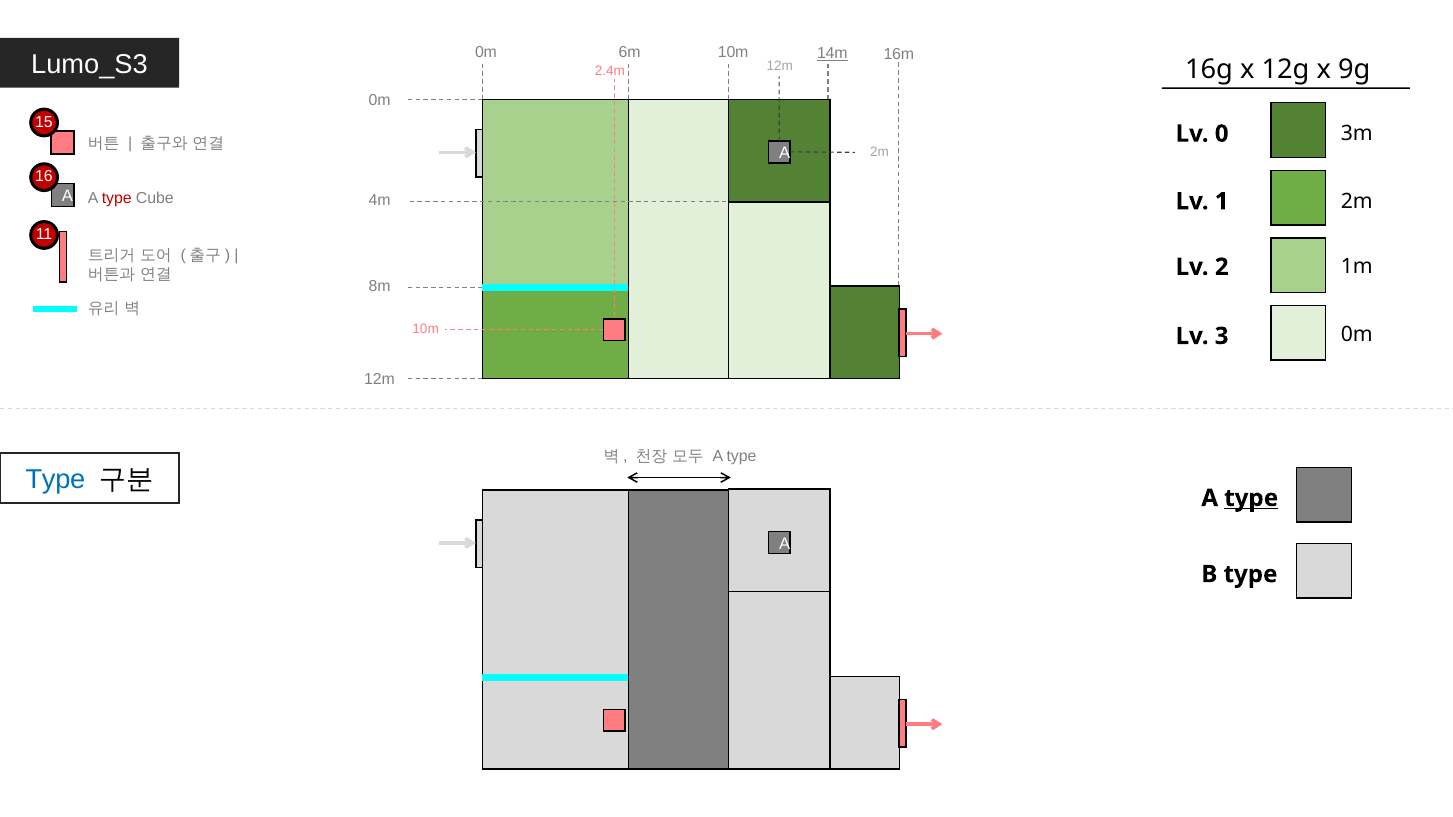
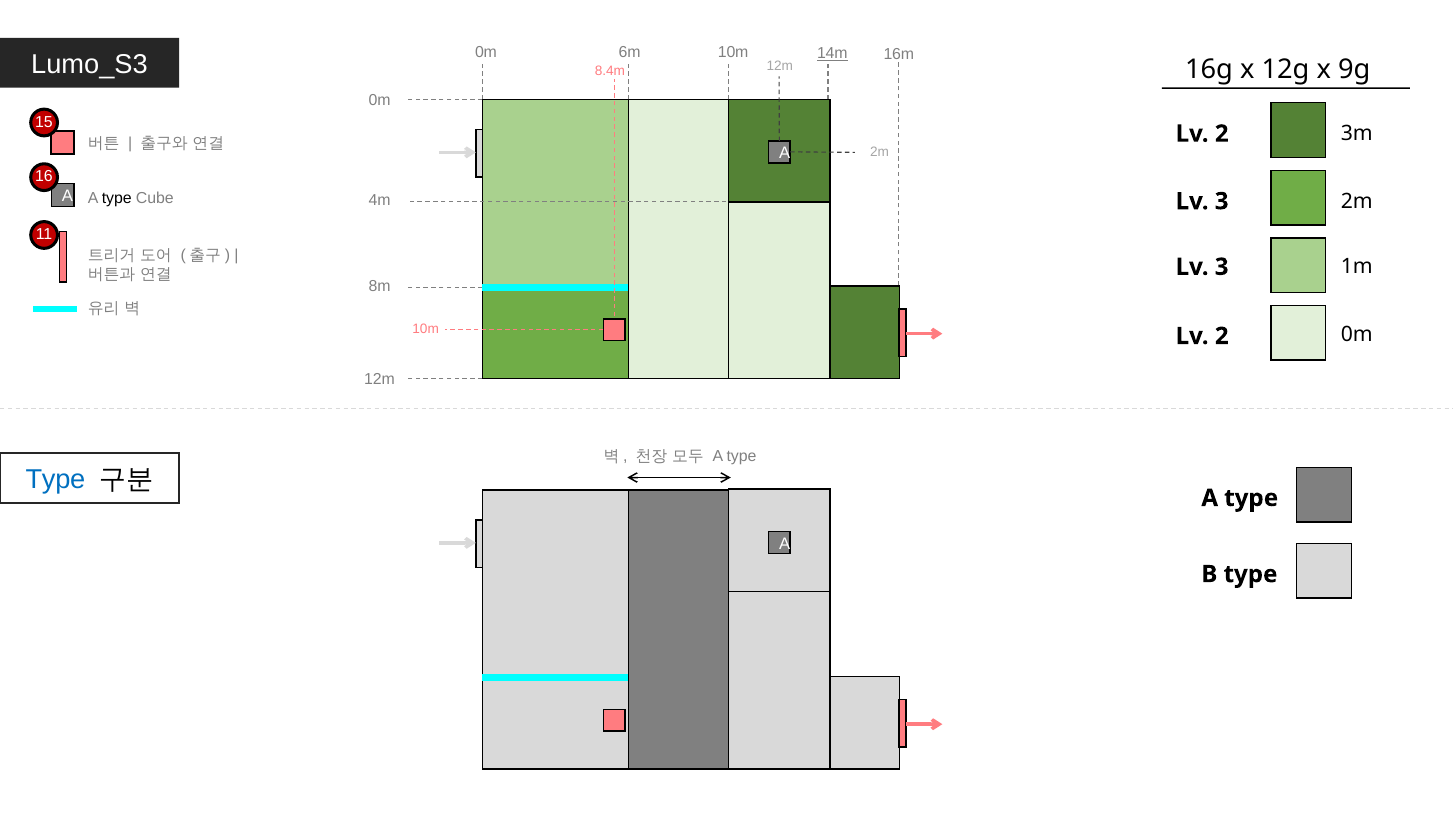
2.4m: 2.4m -> 8.4m
0 at (1222, 134): 0 -> 2
type at (117, 198) colour: red -> black
1 at (1222, 201): 1 -> 3
2 at (1222, 267): 2 -> 3
3 at (1222, 336): 3 -> 2
type at (1251, 498) underline: present -> none
